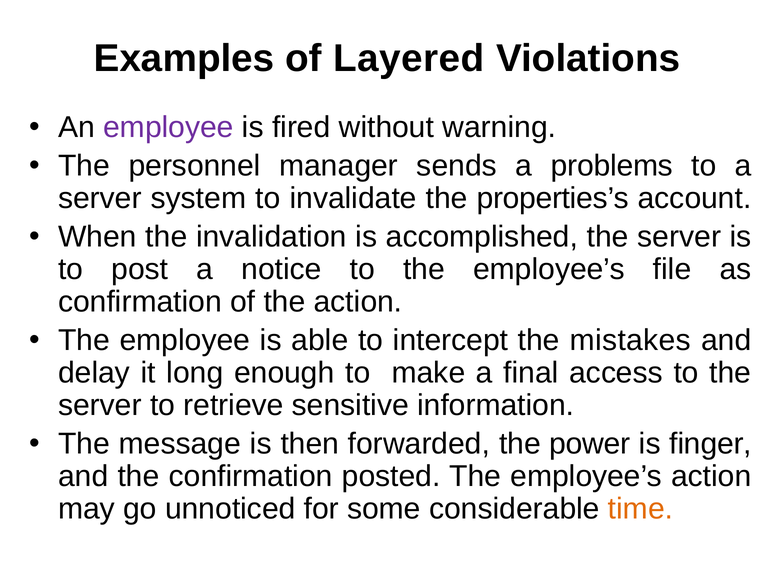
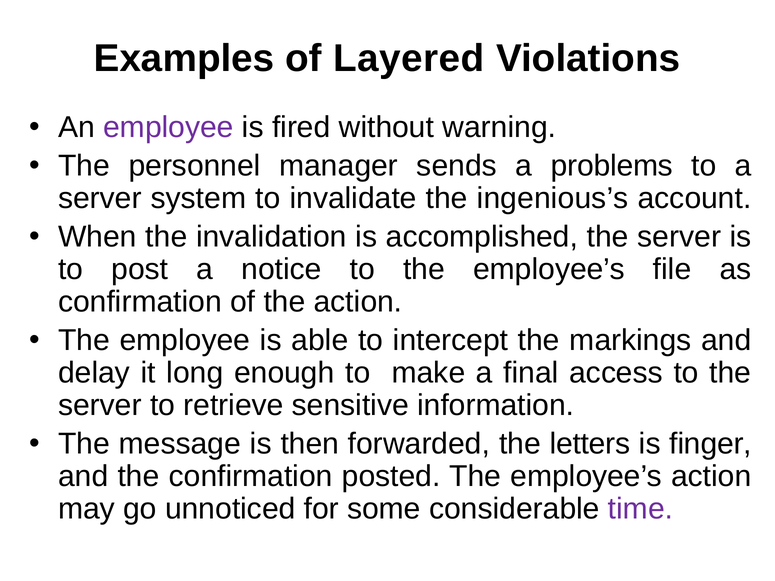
properties’s: properties’s -> ingenious’s
mistakes: mistakes -> markings
power: power -> letters
time colour: orange -> purple
